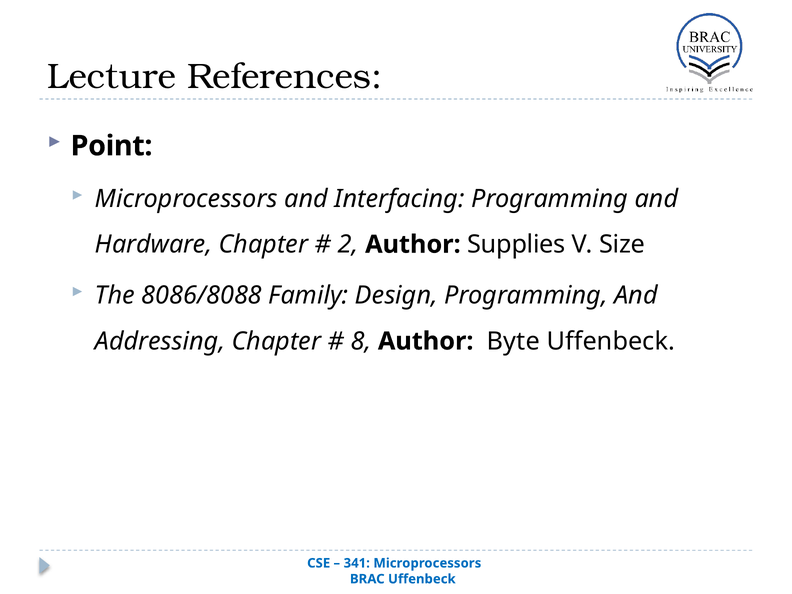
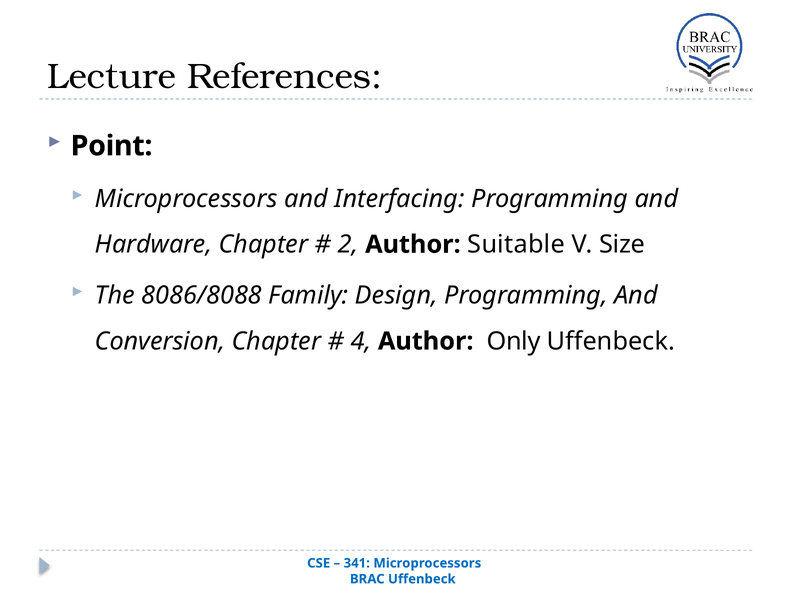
Supplies: Supplies -> Suitable
Addressing: Addressing -> Conversion
8: 8 -> 4
Byte: Byte -> Only
